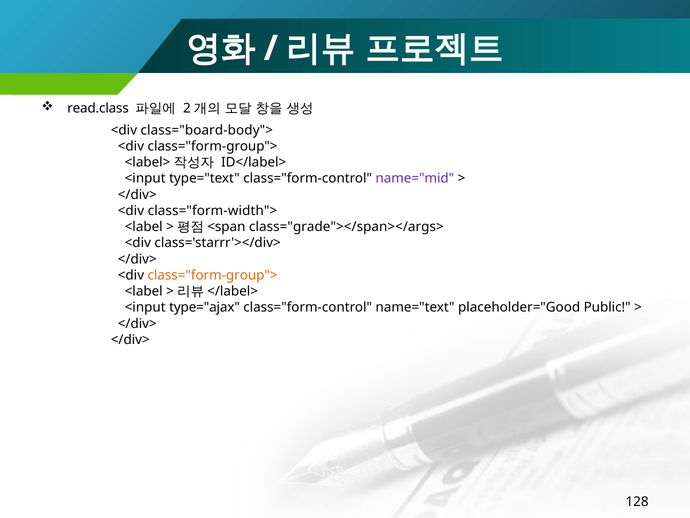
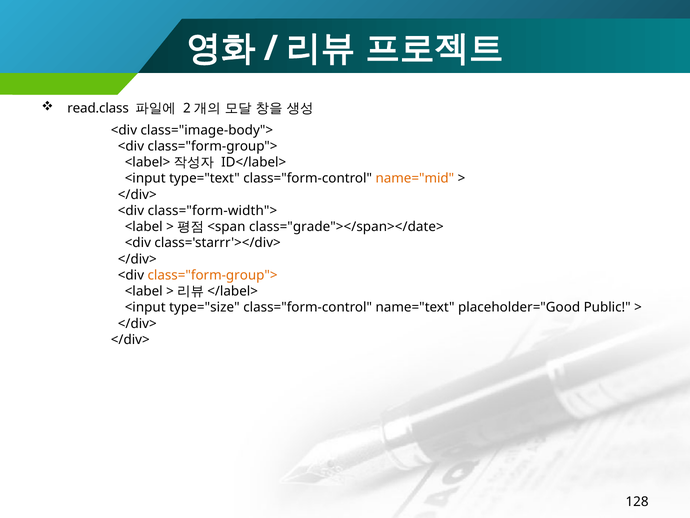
class="board-body">: class="board-body"> -> class="image-body">
name="mid colour: purple -> orange
class="grade"></span></args>: class="grade"></span></args> -> class="grade"></span></date>
type="ajax: type="ajax -> type="size
